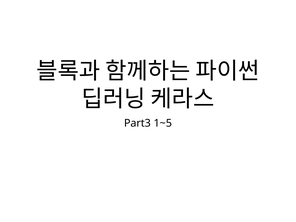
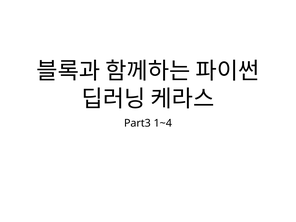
1~5: 1~5 -> 1~4
